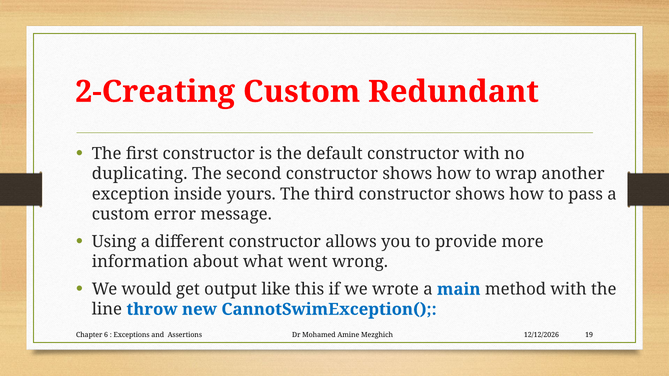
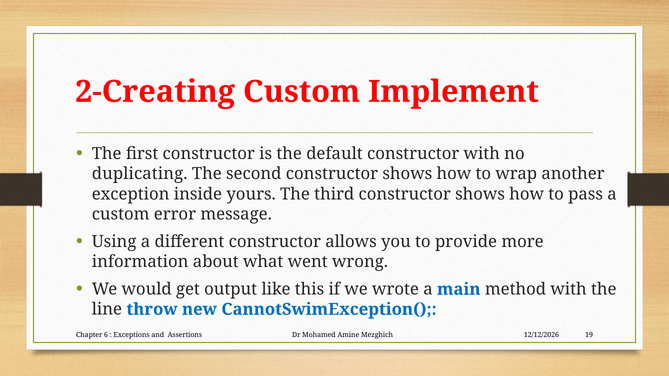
Redundant: Redundant -> Implement
